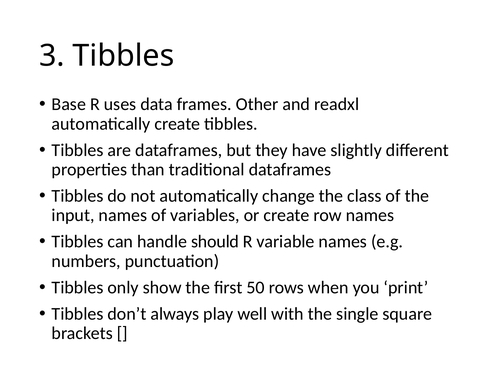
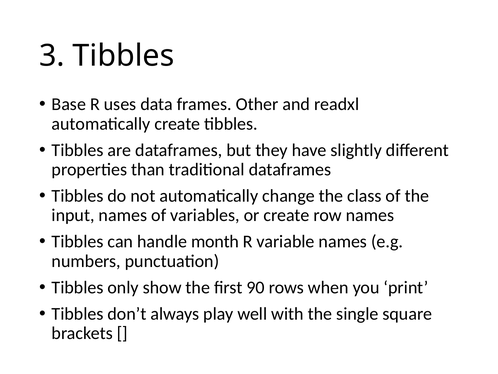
should: should -> month
50: 50 -> 90
